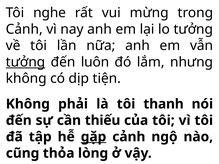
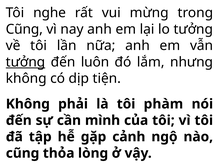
Cảnh at (24, 29): Cảnh -> Cũng
thanh: thanh -> phàm
thiếu: thiếu -> mình
gặp underline: present -> none
